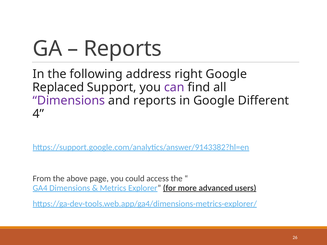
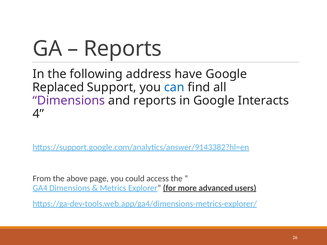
right: right -> have
can colour: purple -> blue
Different: Different -> Interacts
